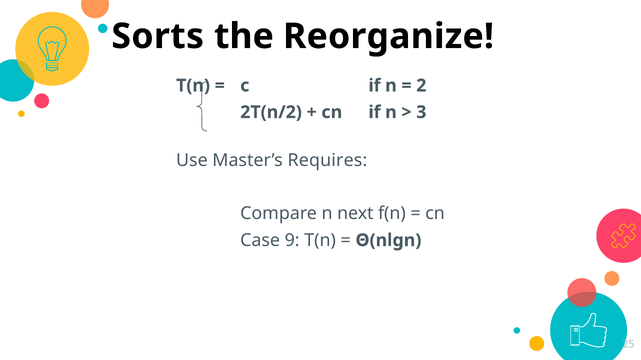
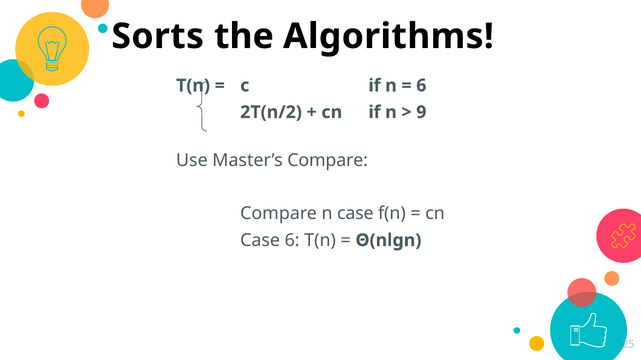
Reorganize: Reorganize -> Algorithms
2 at (421, 86): 2 -> 6
3: 3 -> 9
Master’s Requires: Requires -> Compare
n next: next -> case
Case 9: 9 -> 6
